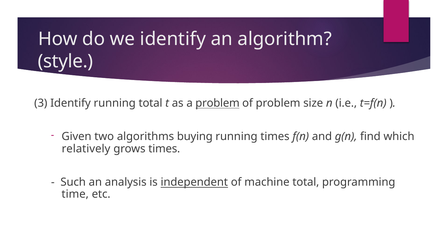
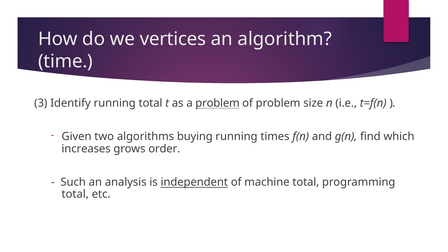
we identify: identify -> vertices
style: style -> time
relatively: relatively -> increases
grows times: times -> order
time at (75, 194): time -> total
